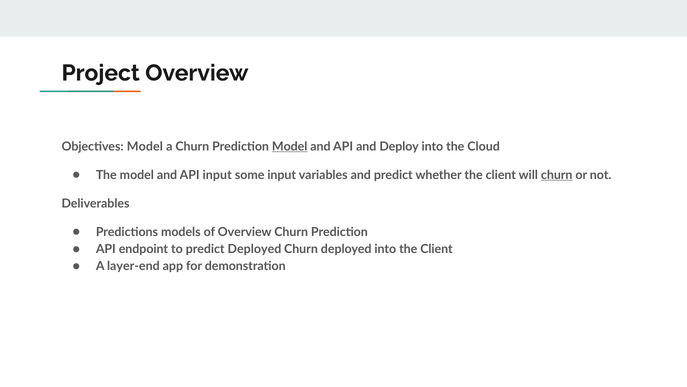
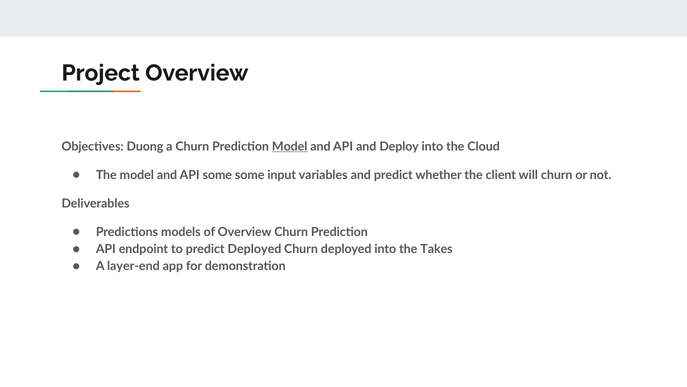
Objectives Model: Model -> Duong
API input: input -> some
churn at (557, 175) underline: present -> none
into the Client: Client -> Takes
